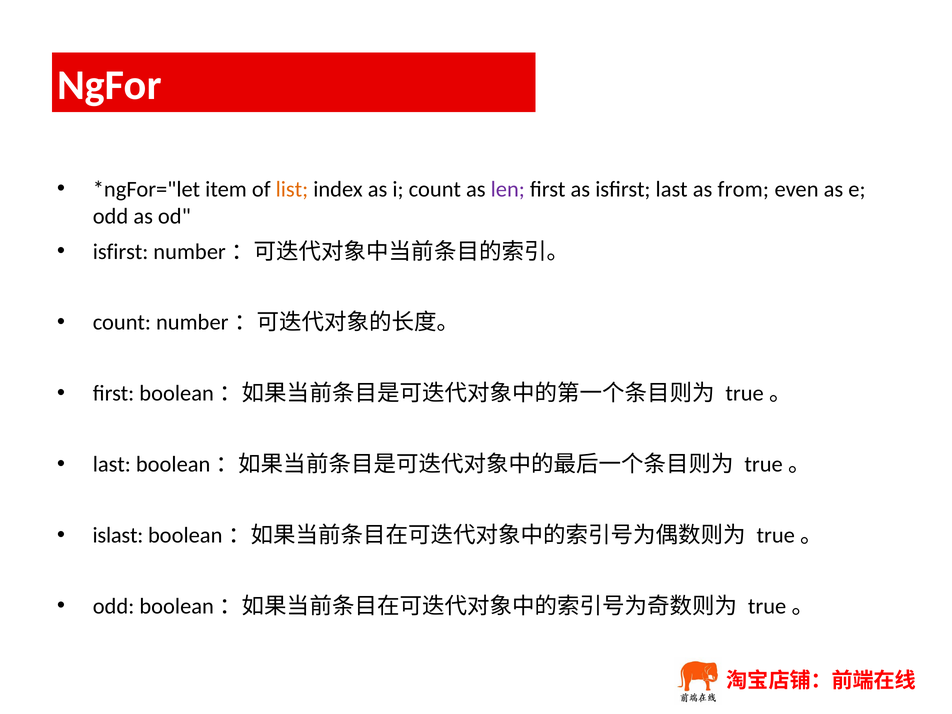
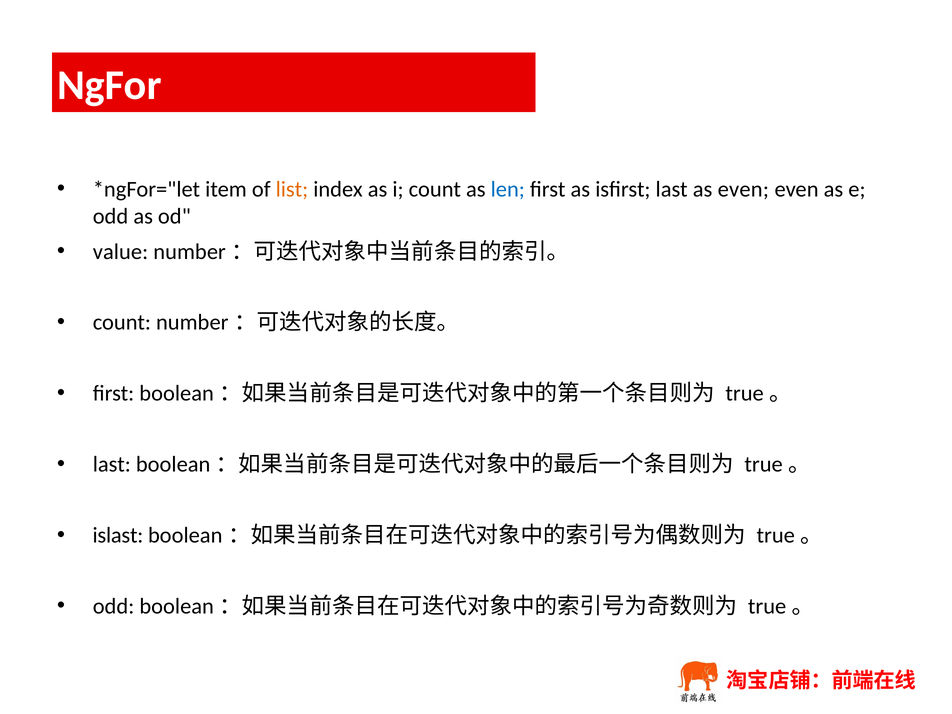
len colour: purple -> blue
as from: from -> even
isfirst at (121, 252): isfirst -> value
